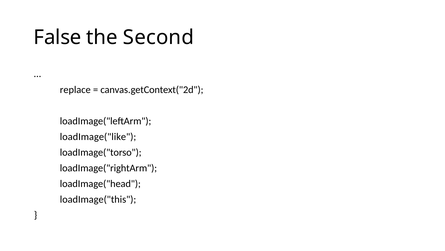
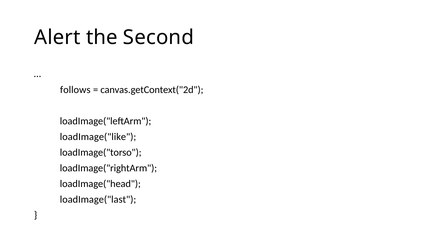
False: False -> Alert
replace: replace -> follows
loadImage("this: loadImage("this -> loadImage("last
